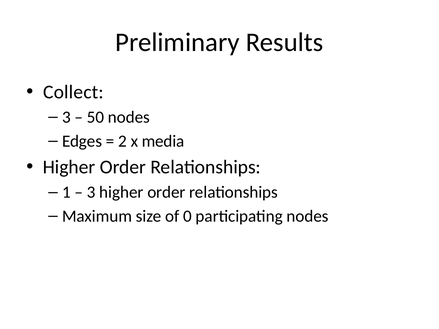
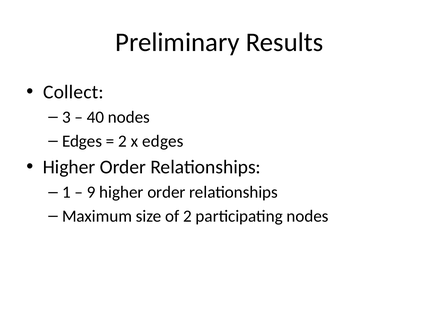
50: 50 -> 40
x media: media -> edges
3 at (91, 192): 3 -> 9
of 0: 0 -> 2
